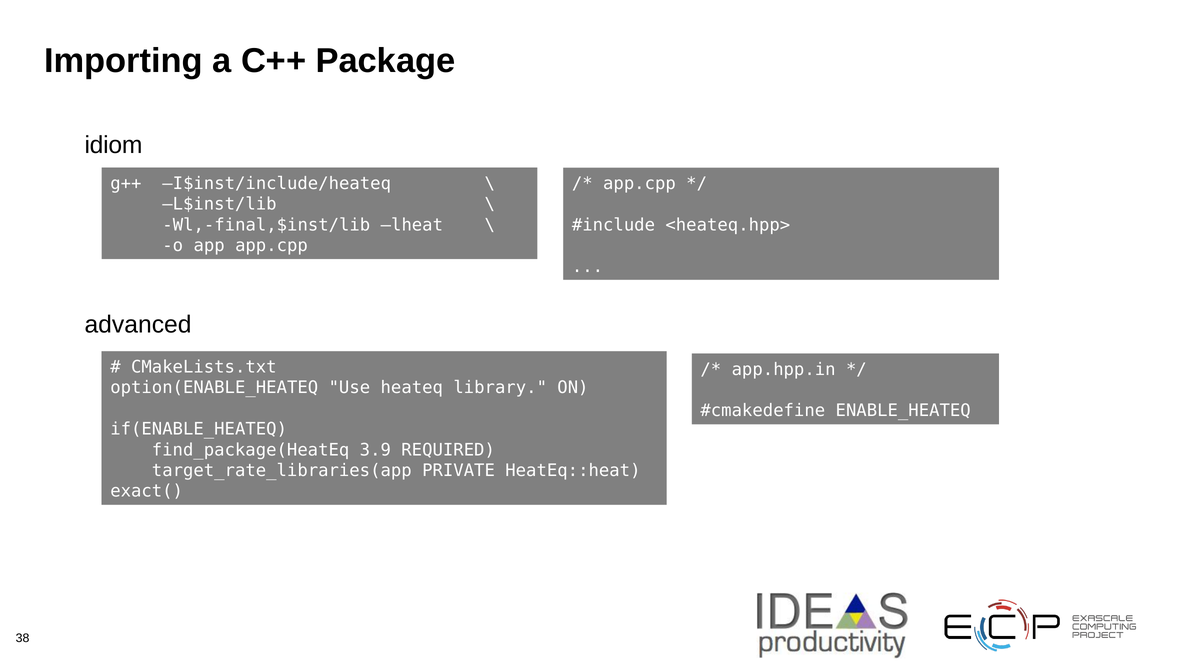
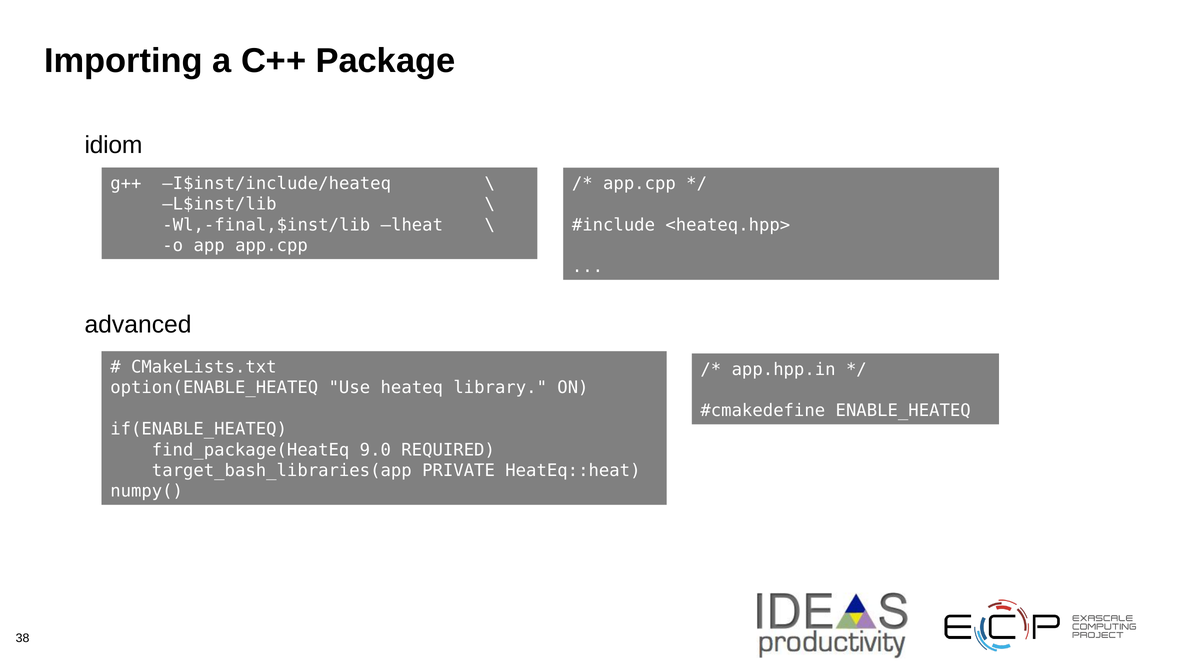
3.9: 3.9 -> 9.0
target_rate_libraries(app: target_rate_libraries(app -> target_bash_libraries(app
exact(: exact( -> numpy(
